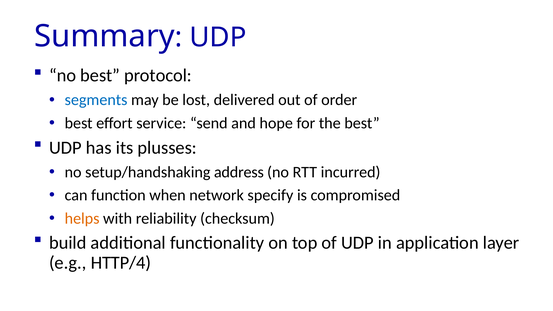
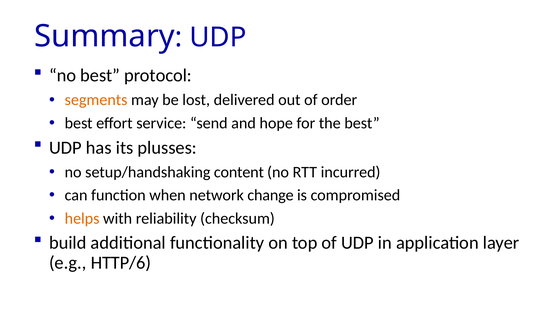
segments colour: blue -> orange
address: address -> content
specify: specify -> change
HTTP/4: HTTP/4 -> HTTP/6
